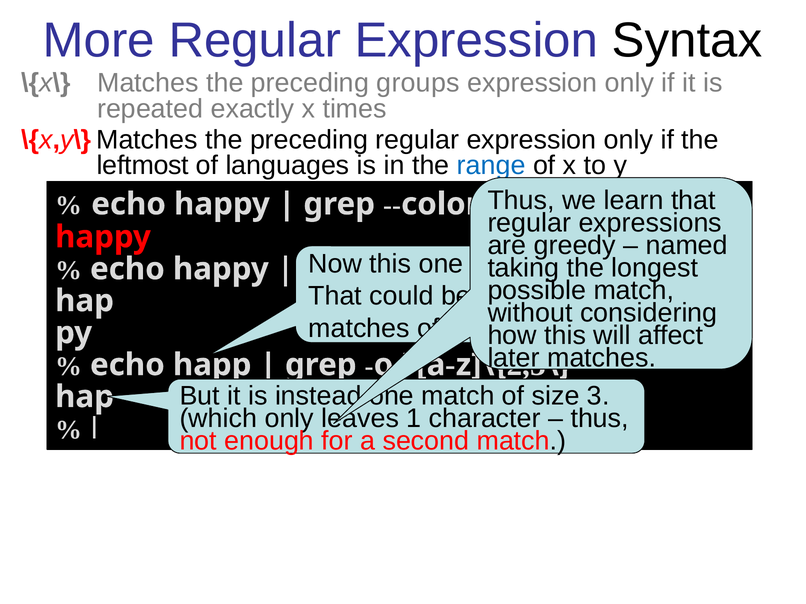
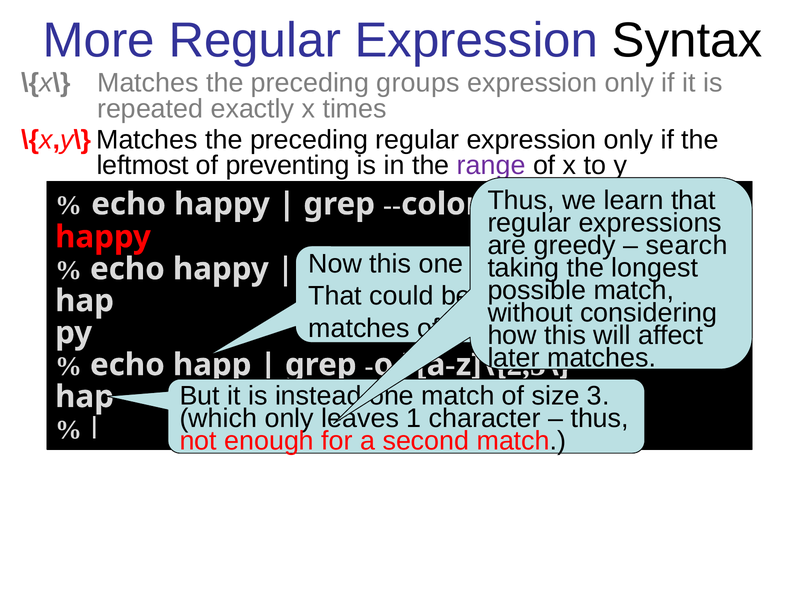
languages: languages -> preventing
range colour: blue -> purple
named: named -> search
